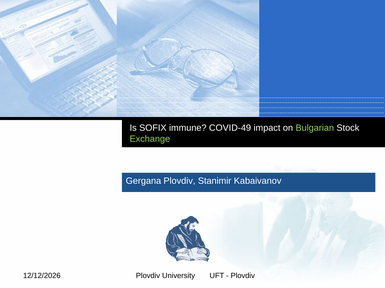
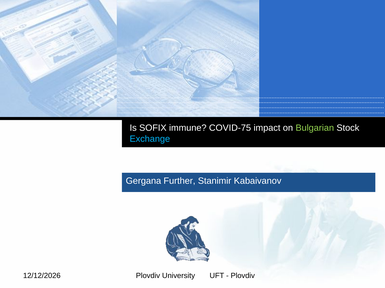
COVID-49: COVID-49 -> COVID-75
Exchange colour: light green -> light blue
Gergana Plovdiv: Plovdiv -> Further
